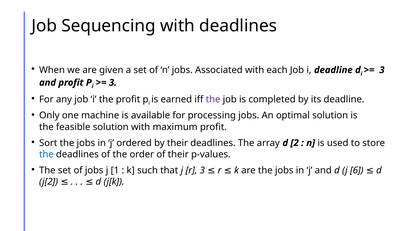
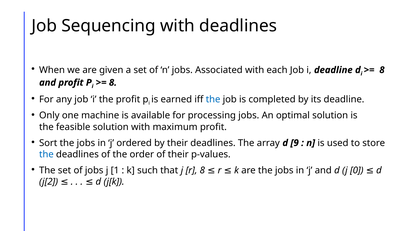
3 at (382, 70): 3 -> 8
3 at (113, 83): 3 -> 8
the at (213, 100) colour: purple -> blue
2: 2 -> 9
r 3: 3 -> 8
6: 6 -> 0
